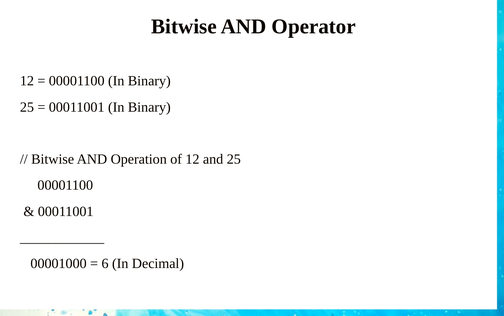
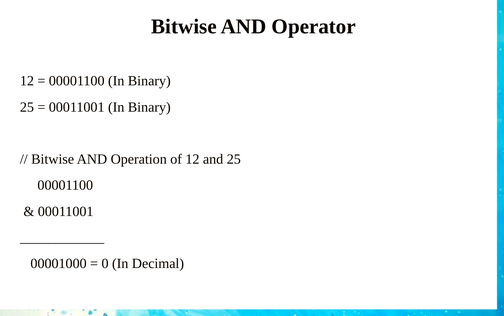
6: 6 -> 0
